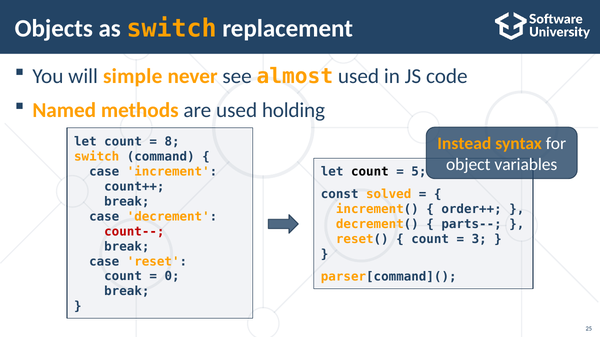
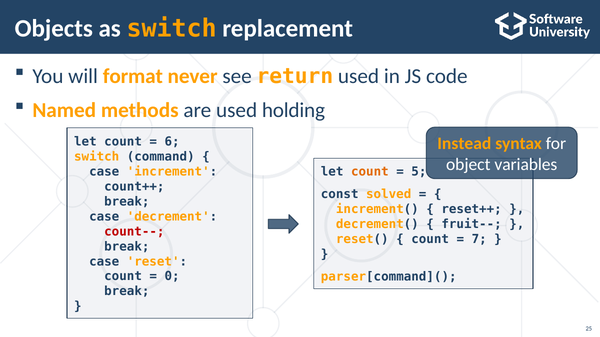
simple: simple -> format
almost: almost -> return
8: 8 -> 6
count at (370, 172) colour: black -> orange
order++: order++ -> reset++
parts--: parts-- -> fruit--
3: 3 -> 7
